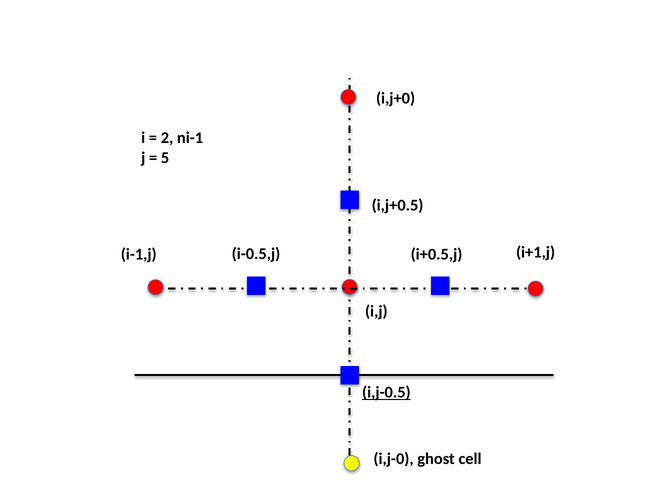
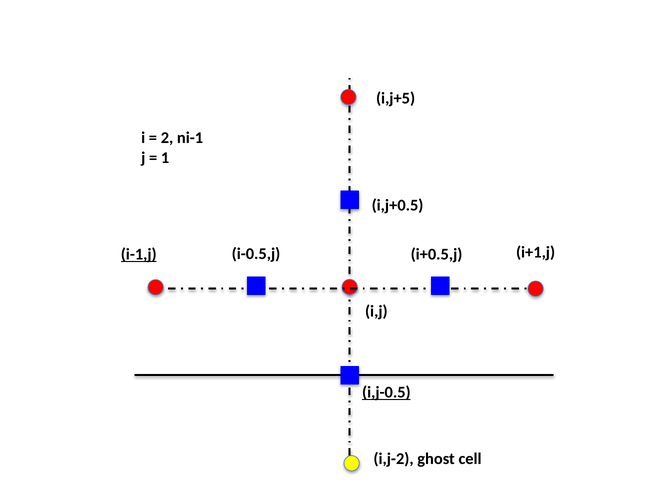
i,j+0: i,j+0 -> i,j+5
5: 5 -> 1
i-1,j underline: none -> present
i,j-0: i,j-0 -> i,j-2
